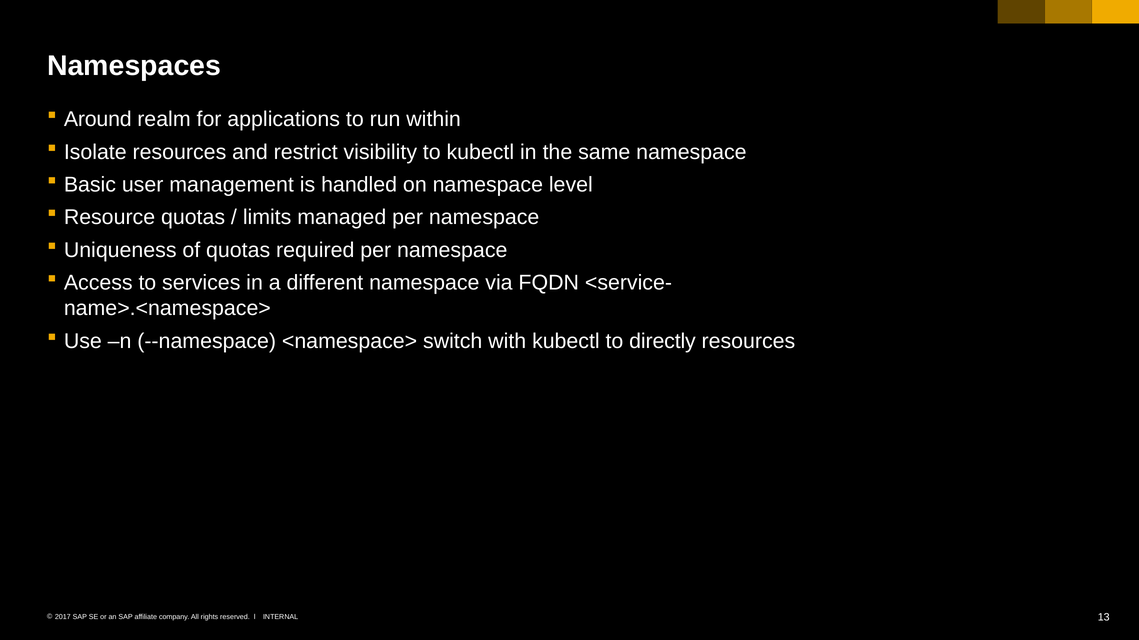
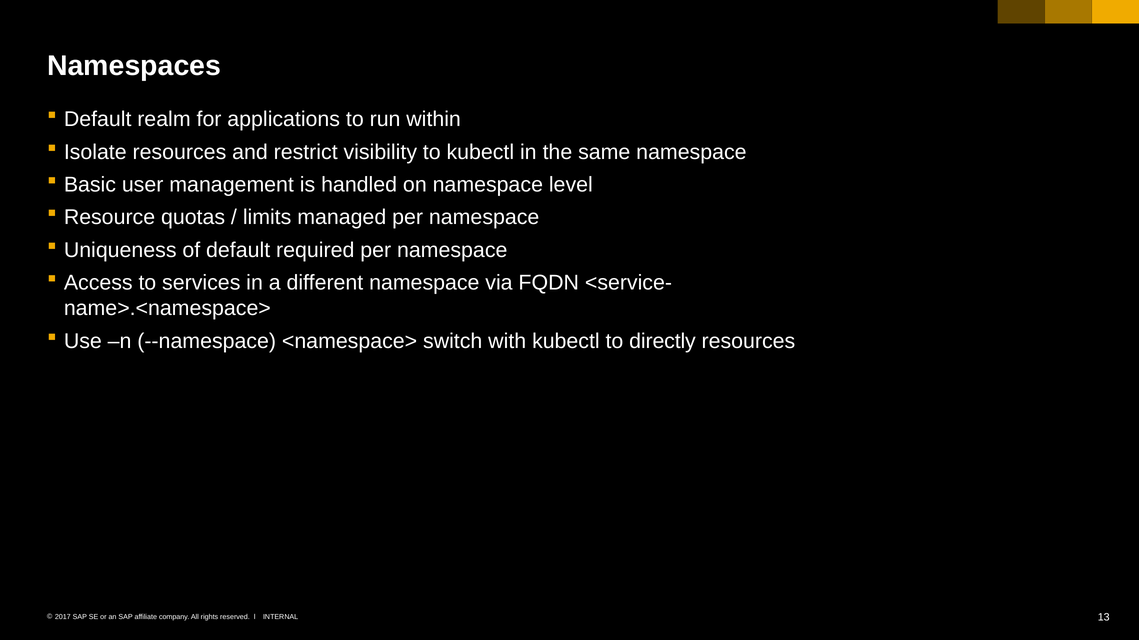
Around at (98, 119): Around -> Default
of quotas: quotas -> default
